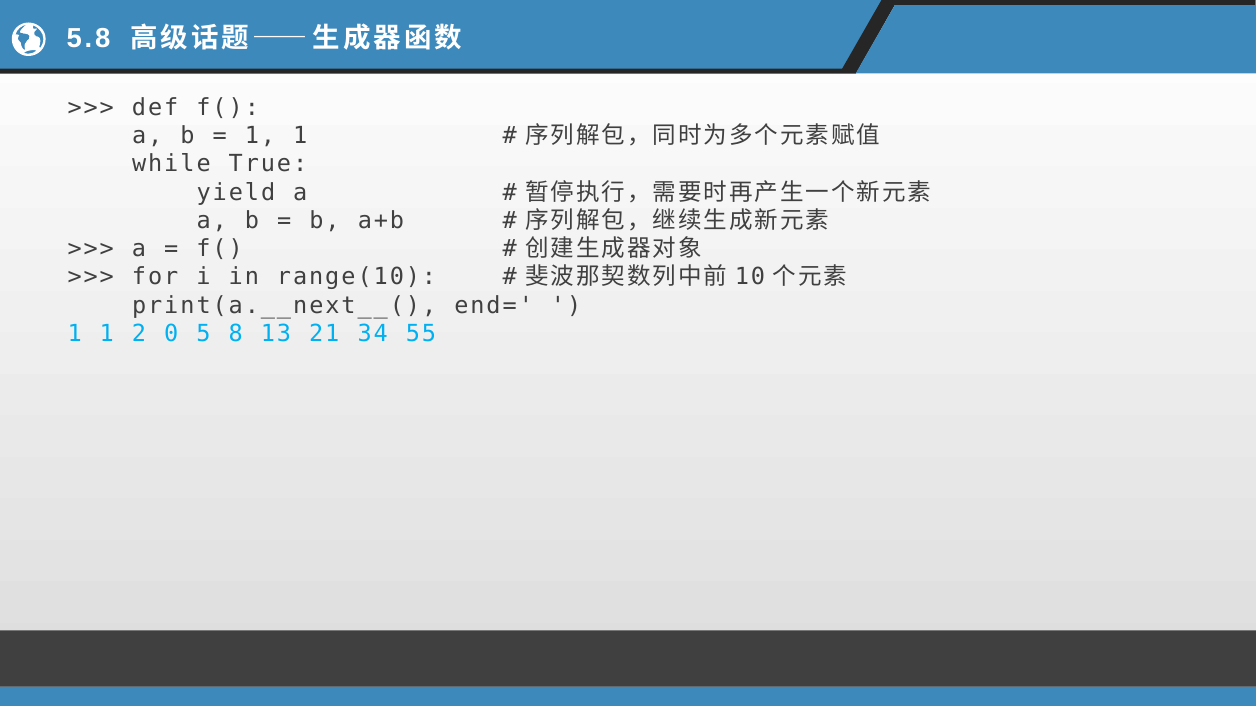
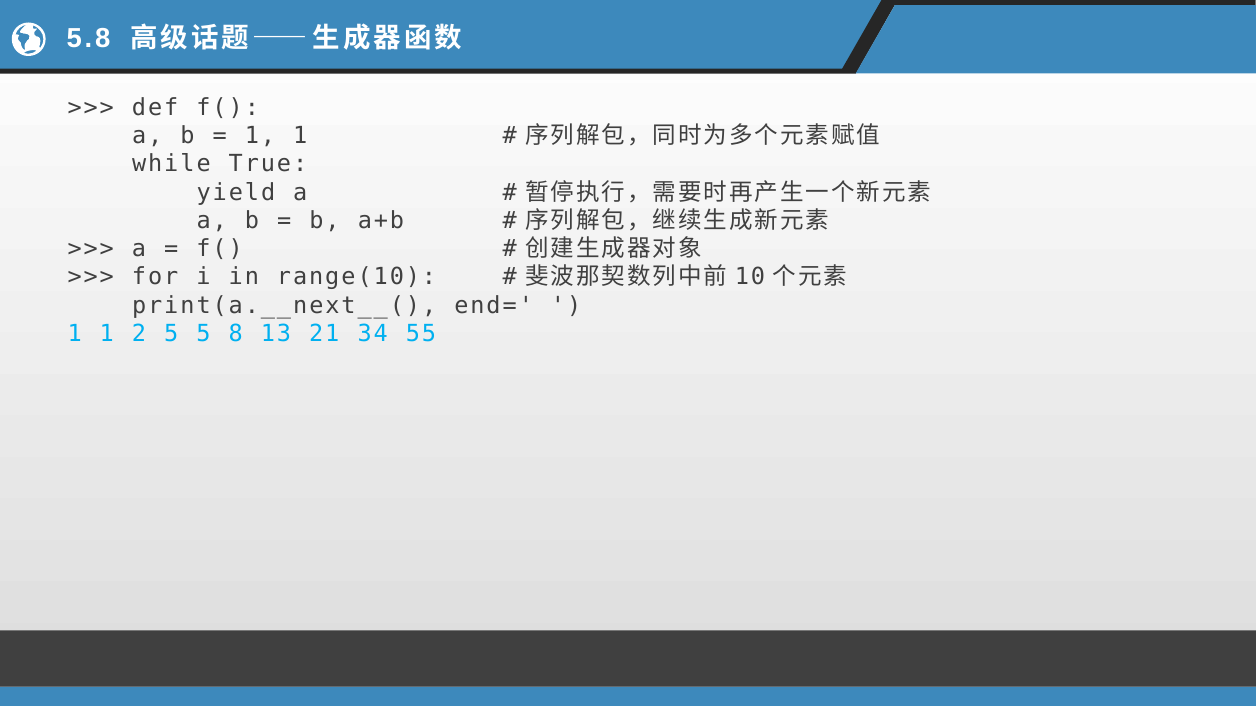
2 0: 0 -> 5
